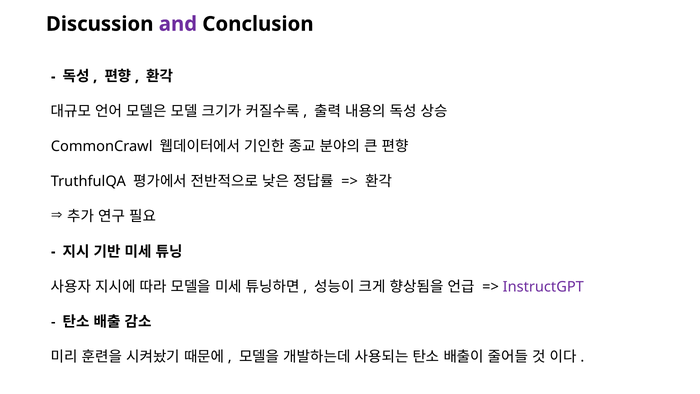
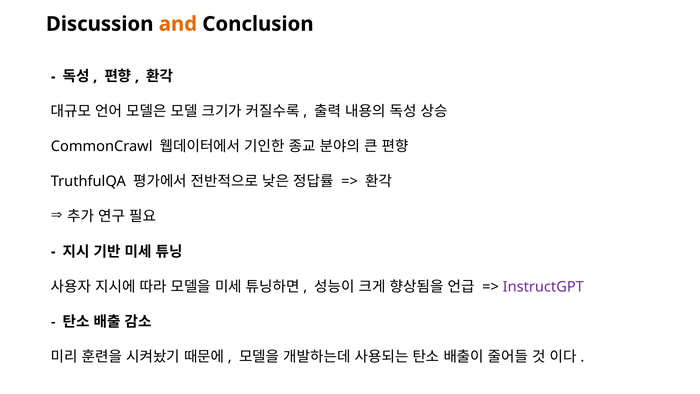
and colour: purple -> orange
